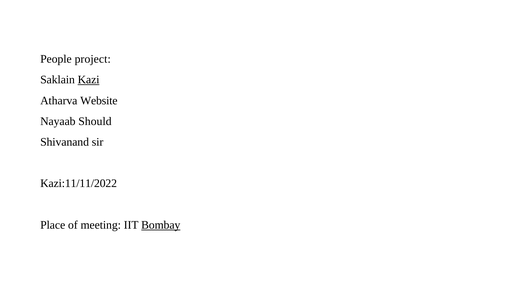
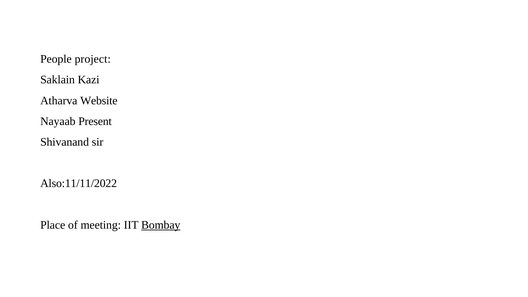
Kazi underline: present -> none
Should: Should -> Present
Kazi:11/11/2022: Kazi:11/11/2022 -> Also:11/11/2022
